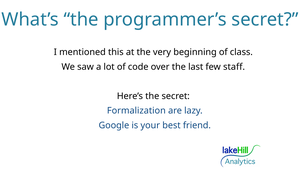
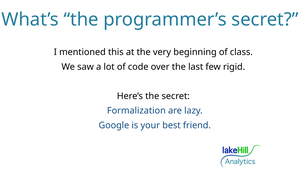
staff: staff -> rigid
